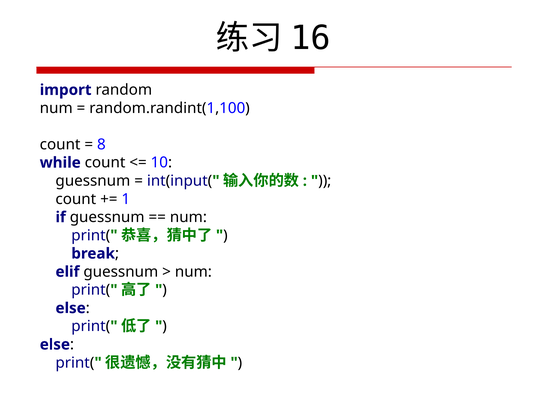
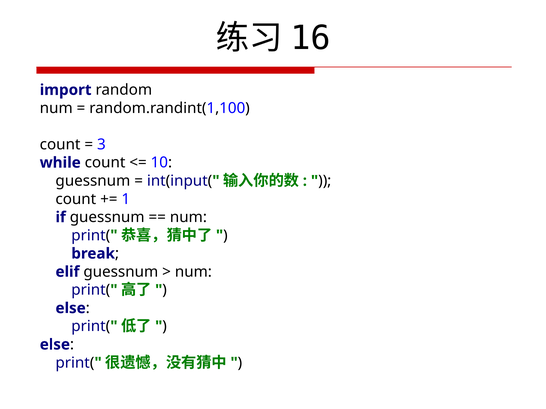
8: 8 -> 3
